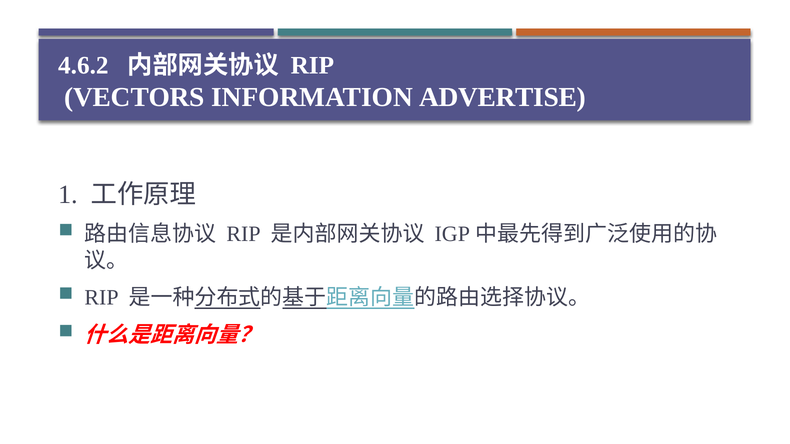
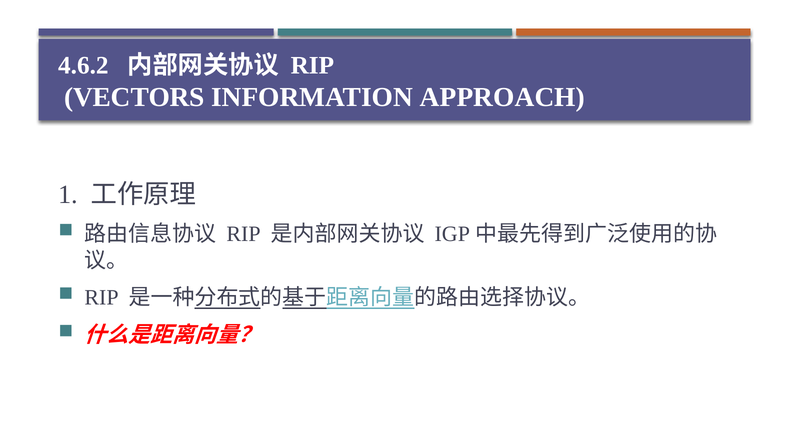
ADVERTISE: ADVERTISE -> APPROACH
